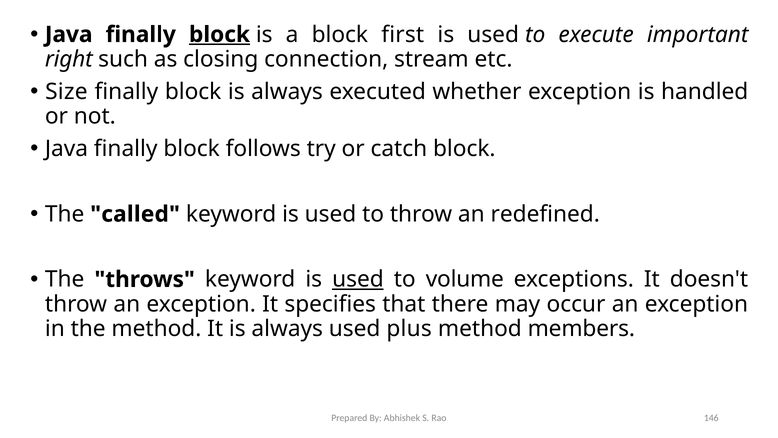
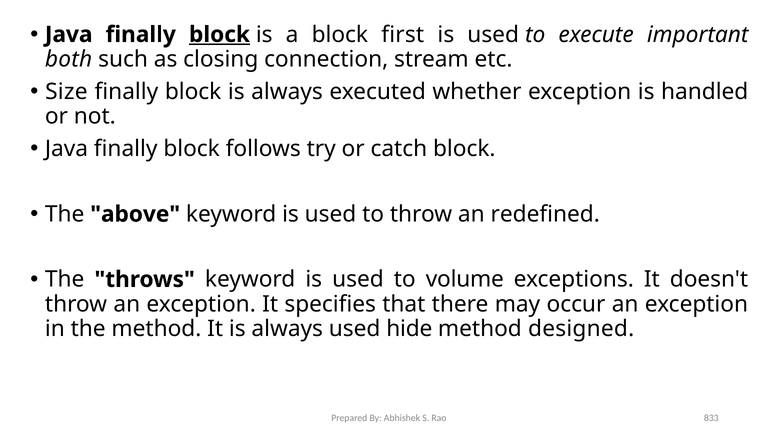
right: right -> both
called: called -> above
used at (358, 279) underline: present -> none
plus: plus -> hide
members: members -> designed
146: 146 -> 833
